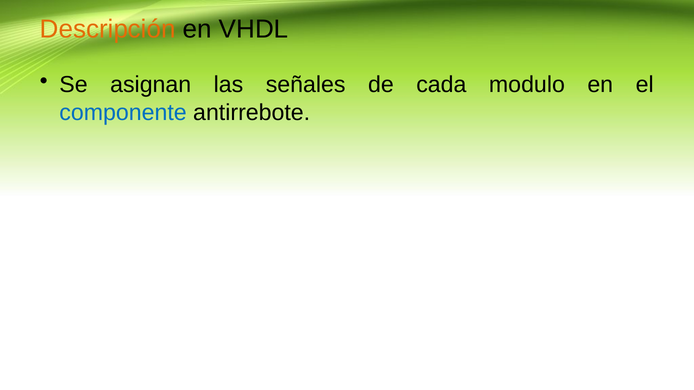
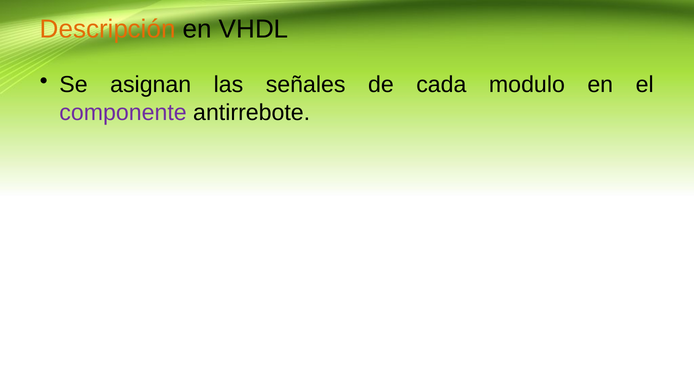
componente colour: blue -> purple
